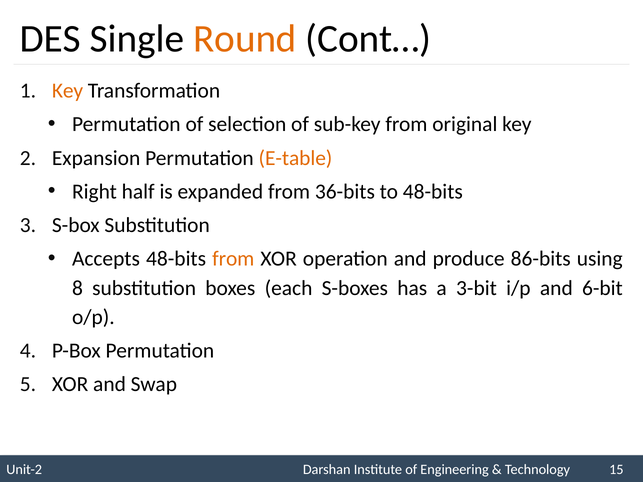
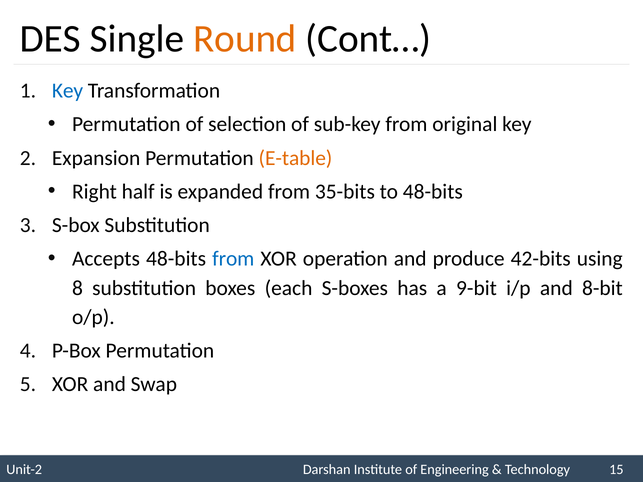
Key at (68, 91) colour: orange -> blue
36-bits: 36-bits -> 35-bits
from at (233, 259) colour: orange -> blue
86-bits: 86-bits -> 42-bits
3-bit: 3-bit -> 9-bit
6-bit: 6-bit -> 8-bit
